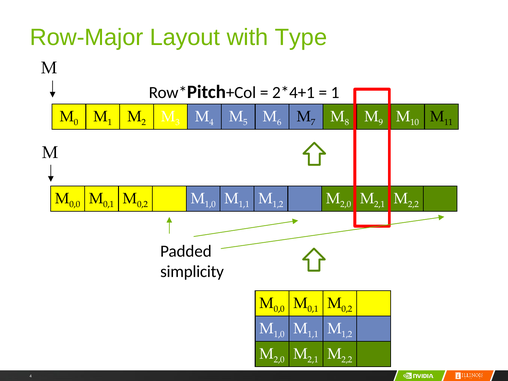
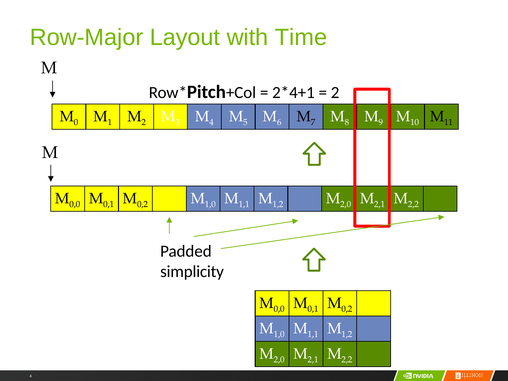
Type: Type -> Time
1 at (335, 93): 1 -> 2
